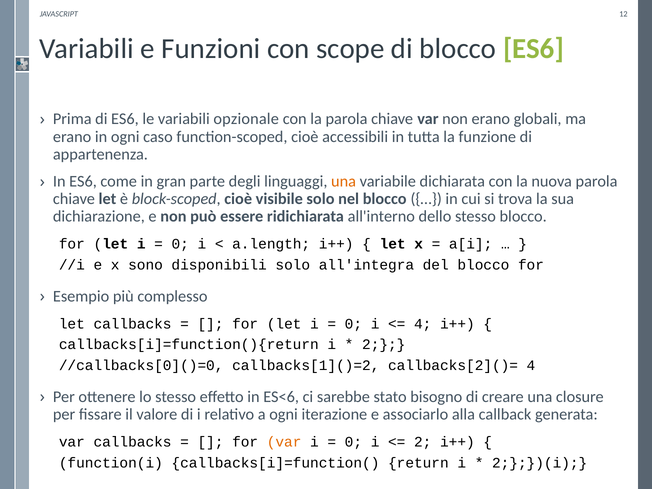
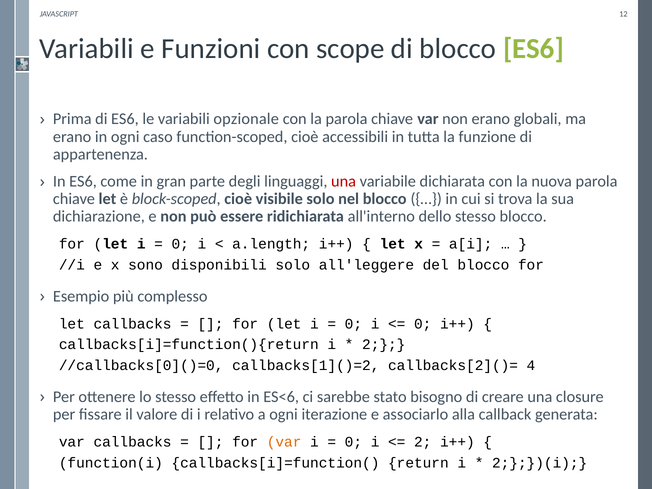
una at (344, 181) colour: orange -> red
all'integra: all'integra -> all'leggere
4 at (423, 324): 4 -> 0
